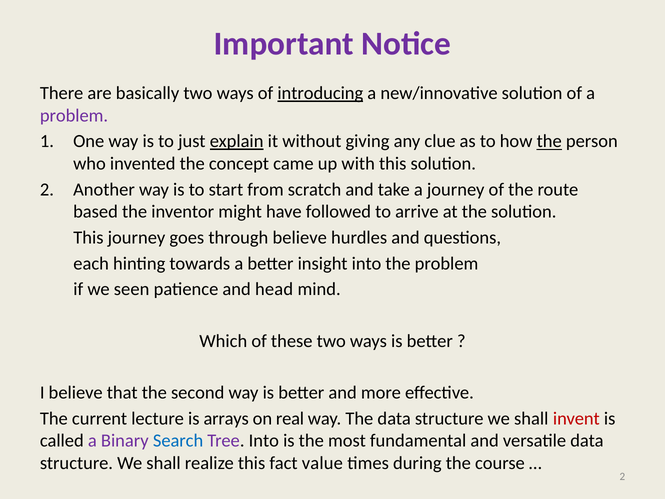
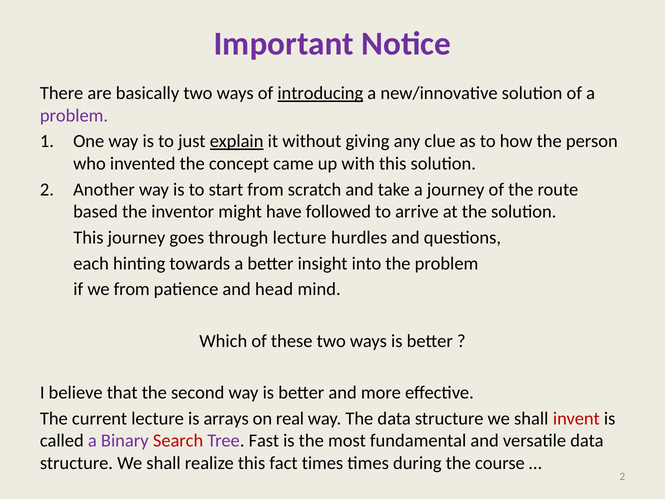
the at (549, 141) underline: present -> none
through believe: believe -> lecture
we seen: seen -> from
Search colour: blue -> red
Tree Into: Into -> Fast
fact value: value -> times
